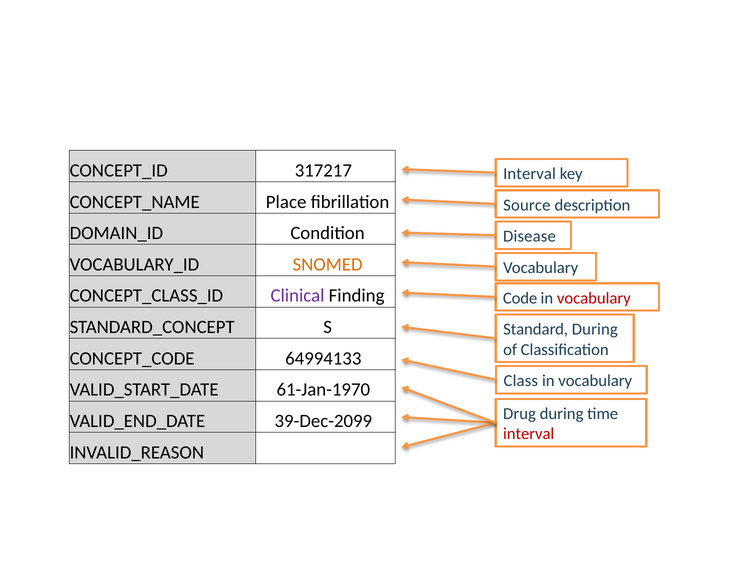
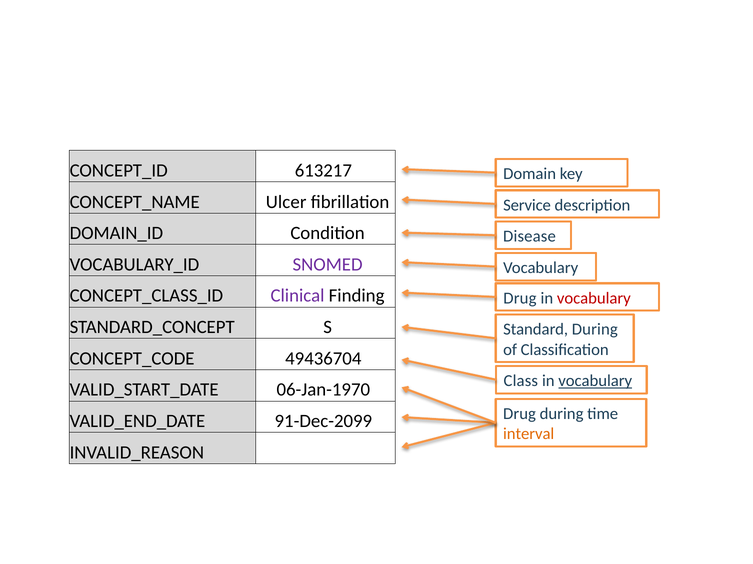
317217: 317217 -> 613217
Interval at (530, 174): Interval -> Domain
Place: Place -> Ulcer
Source: Source -> Service
SNOMED colour: orange -> purple
Code at (520, 299): Code -> Drug
64994133: 64994133 -> 49436704
vocabulary at (595, 381) underline: none -> present
61-Jan-1970: 61-Jan-1970 -> 06-Jan-1970
39-Dec-2099: 39-Dec-2099 -> 91-Dec-2099
interval at (529, 435) colour: red -> orange
